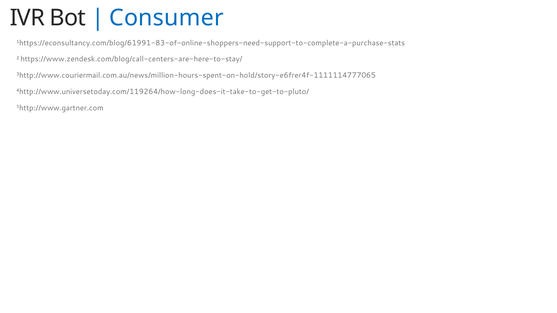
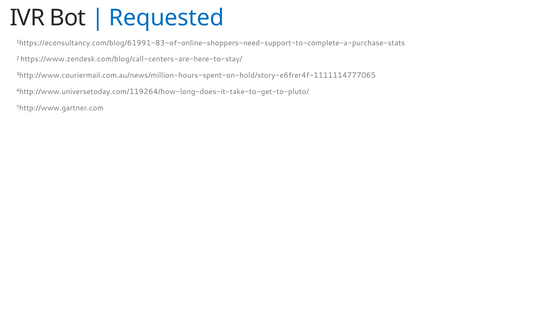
Consumer: Consumer -> Requested
